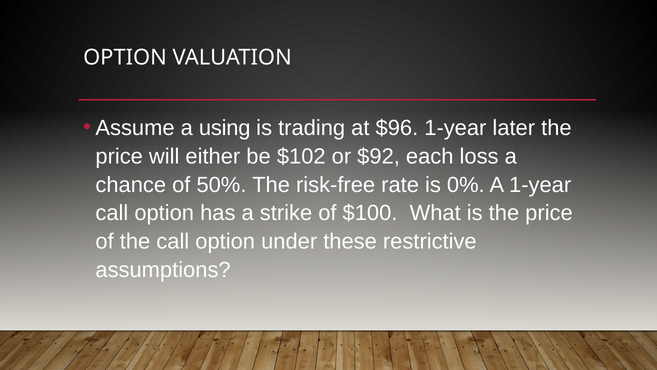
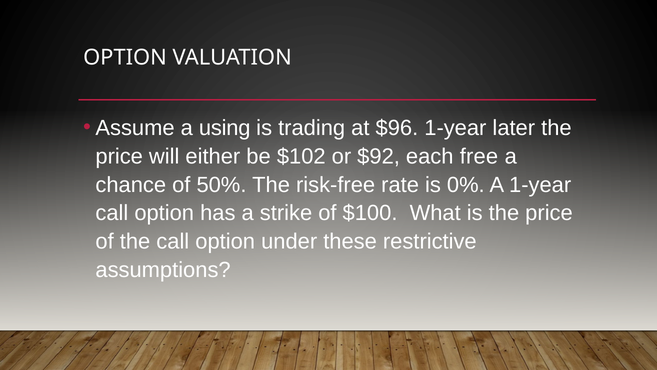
loss: loss -> free
